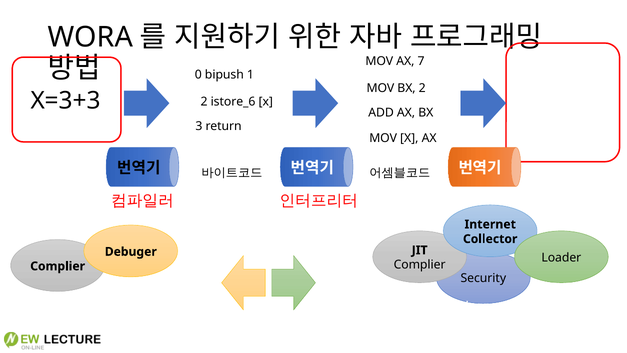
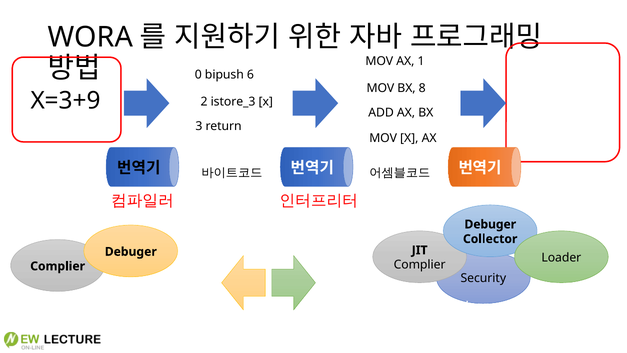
7: 7 -> 1
1: 1 -> 6
BX 2: 2 -> 8
X=3+3: X=3+3 -> X=3+9
istore_6: istore_6 -> istore_3
Internet at (490, 224): Internet -> Debuger
